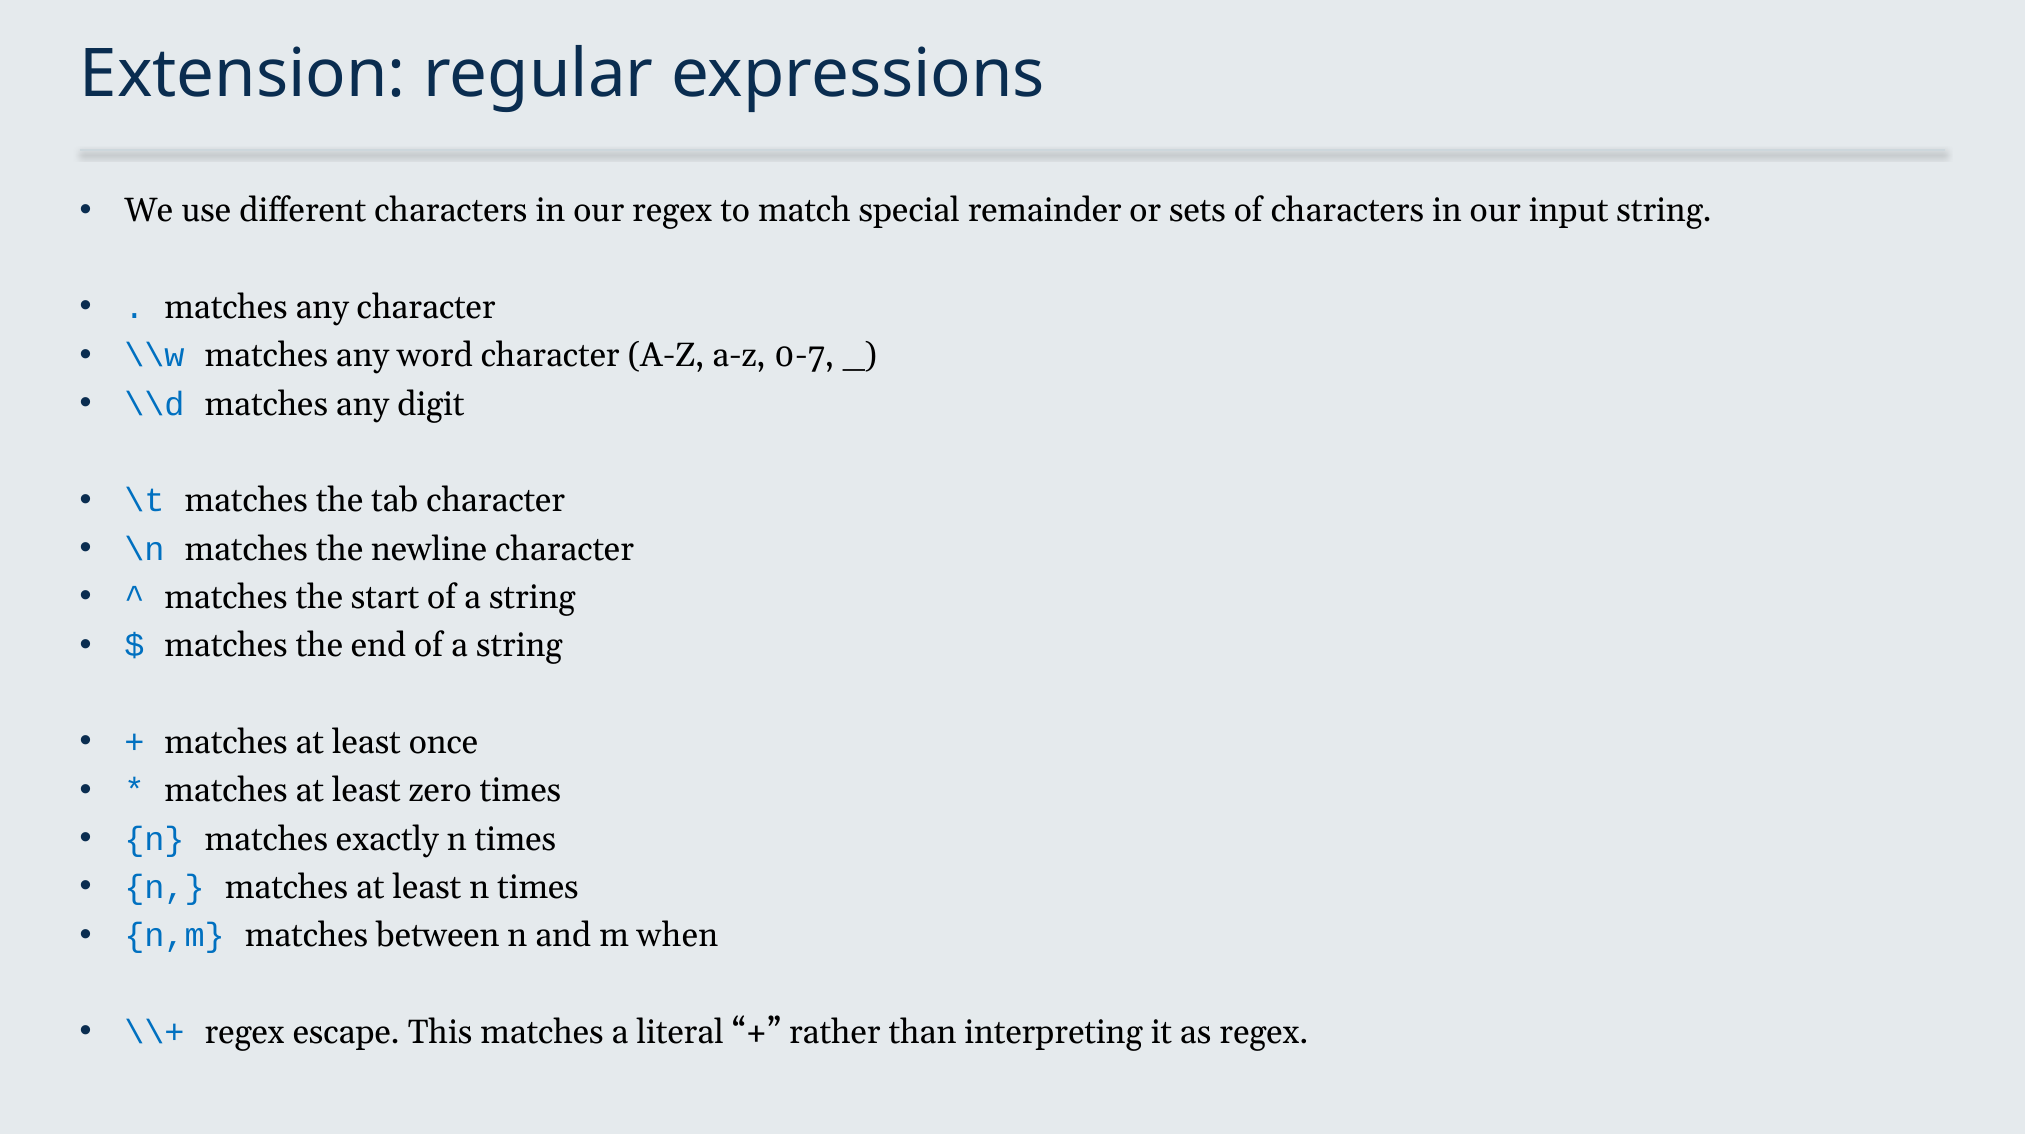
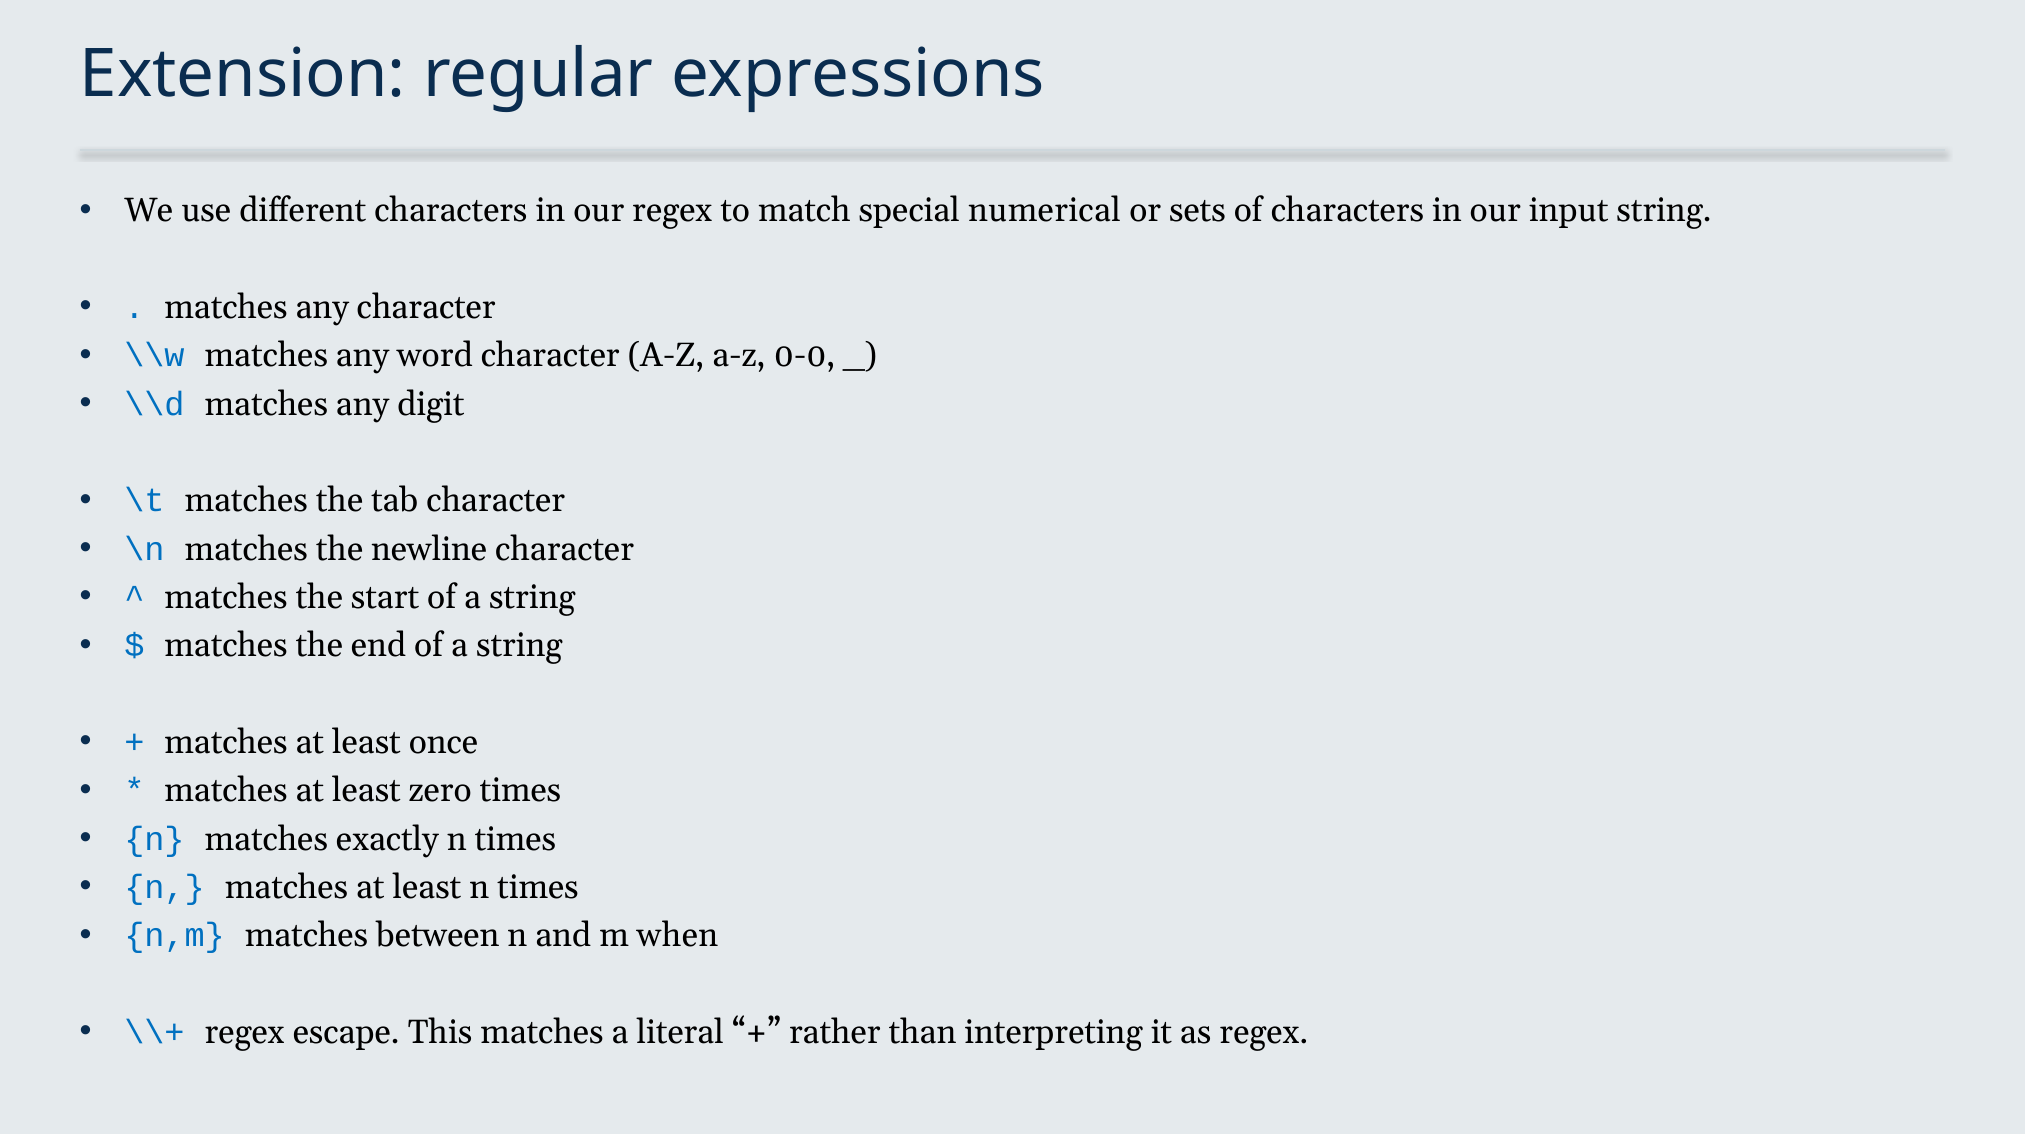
remainder: remainder -> numerical
0-7: 0-7 -> 0-0
